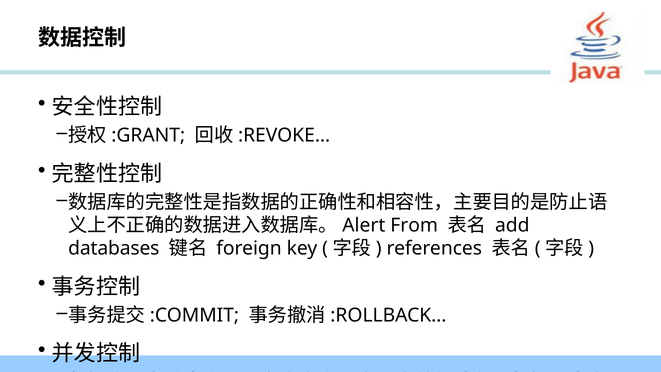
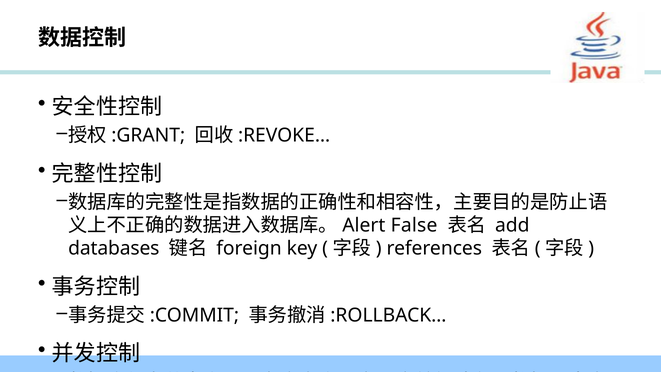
From: From -> False
